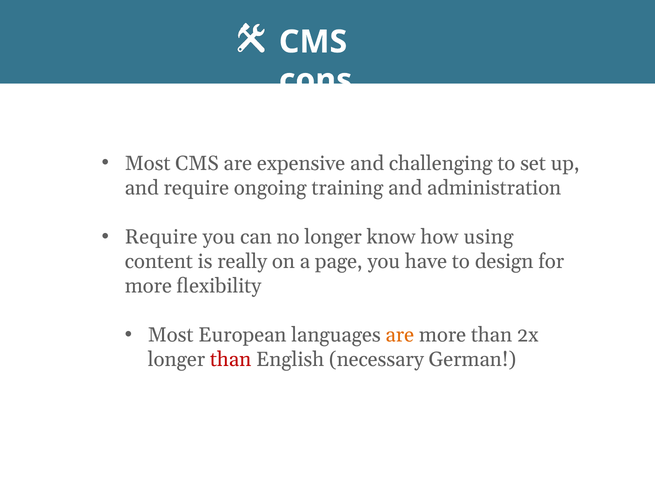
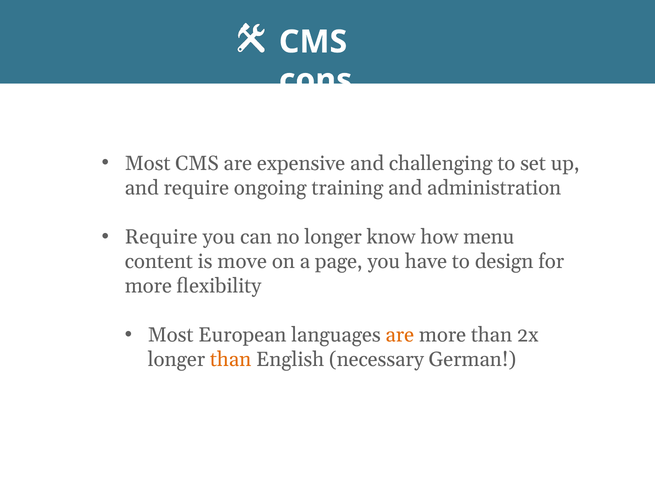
using: using -> menu
really: really -> move
than at (231, 360) colour: red -> orange
